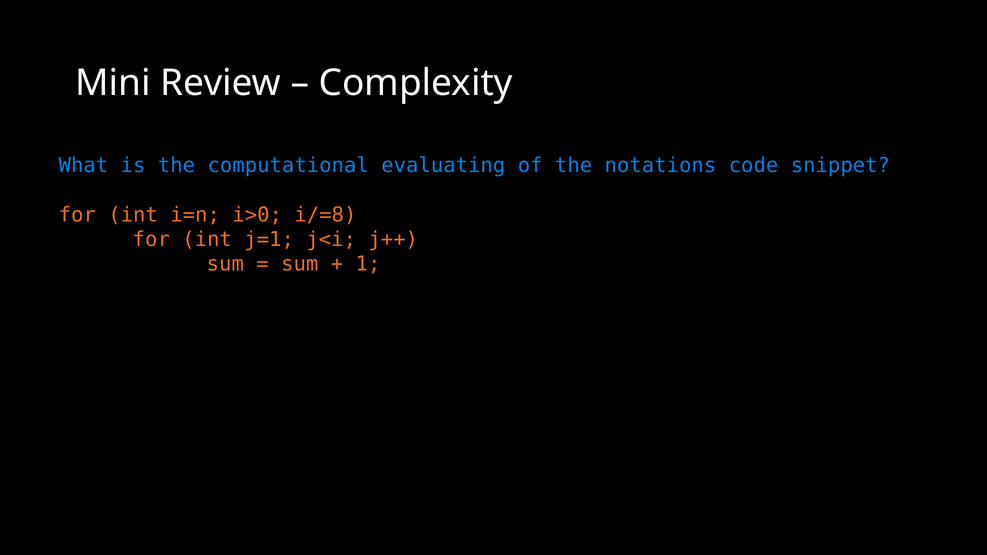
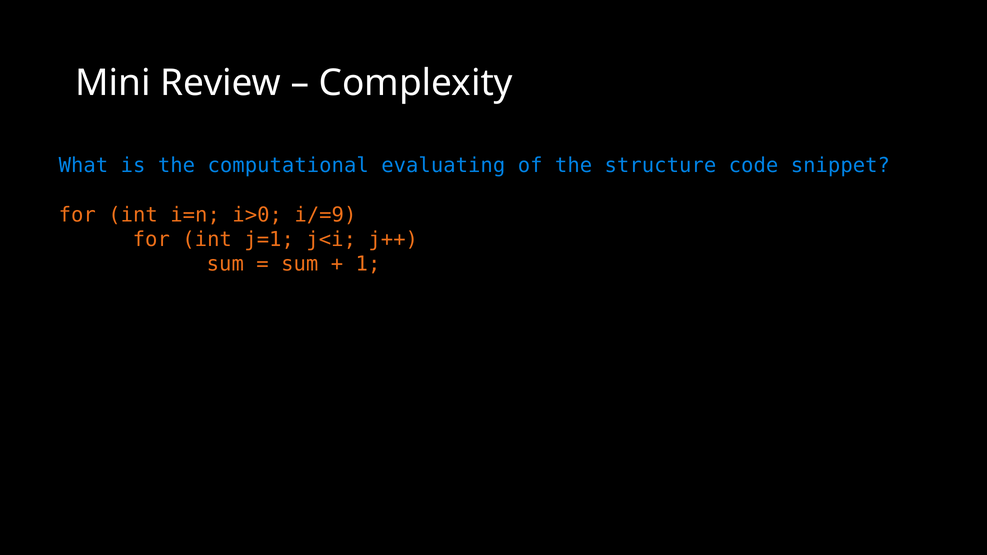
notations: notations -> structure
i/=8: i/=8 -> i/=9
